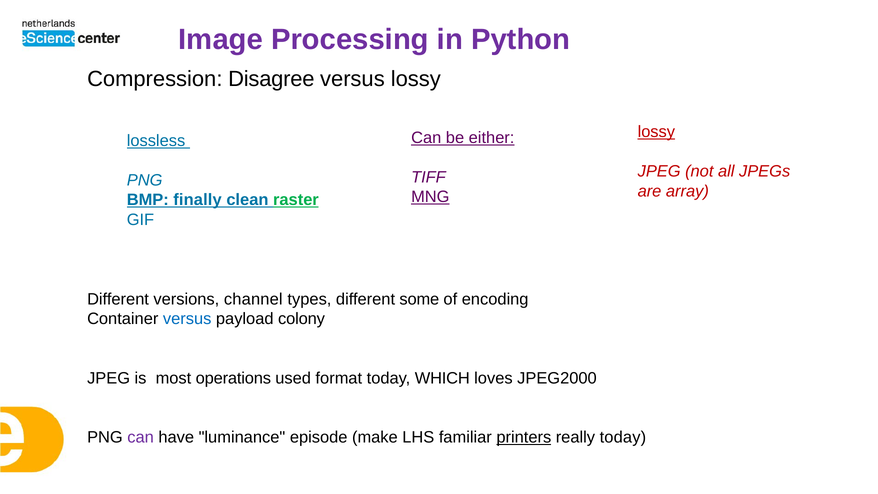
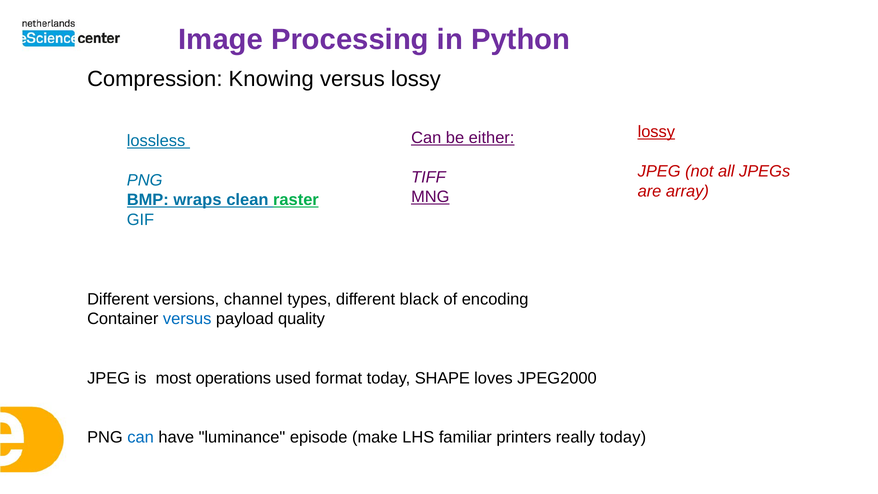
Disagree: Disagree -> Knowing
finally: finally -> wraps
some: some -> black
colony: colony -> quality
WHICH: WHICH -> SHAPE
can at (141, 437) colour: purple -> blue
printers underline: present -> none
